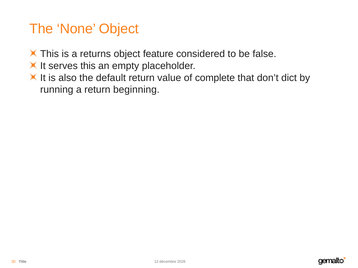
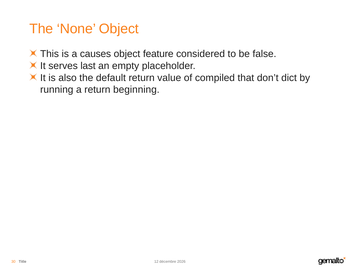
returns: returns -> causes
serves this: this -> last
complete: complete -> compiled
